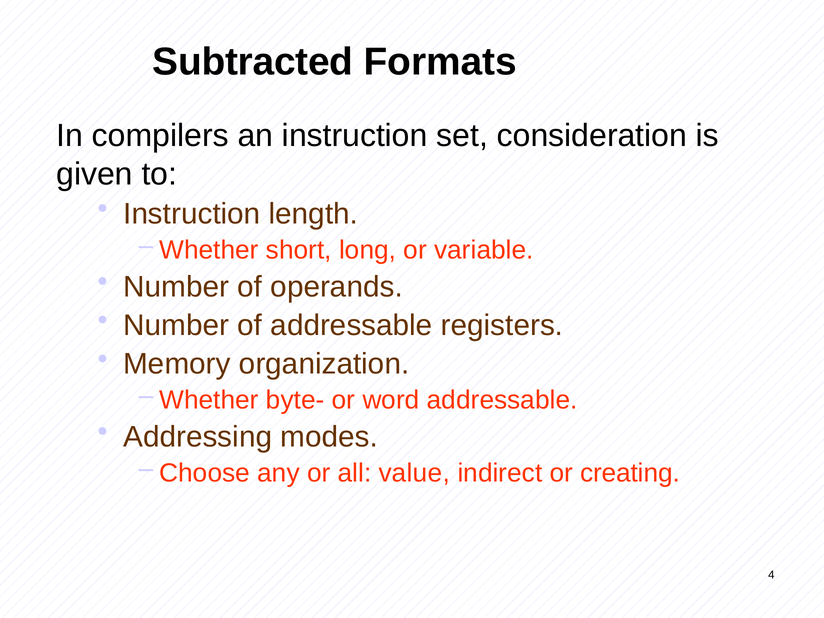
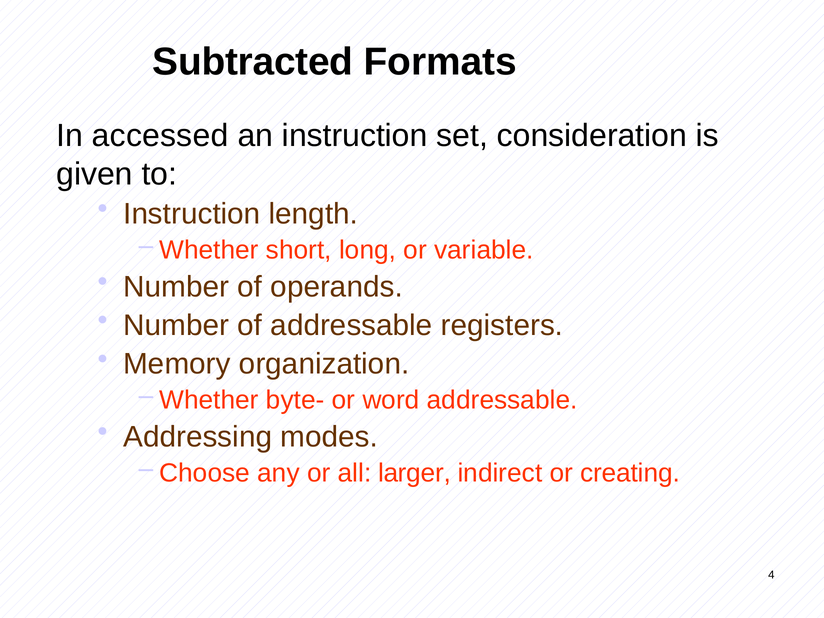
compilers: compilers -> accessed
value: value -> larger
